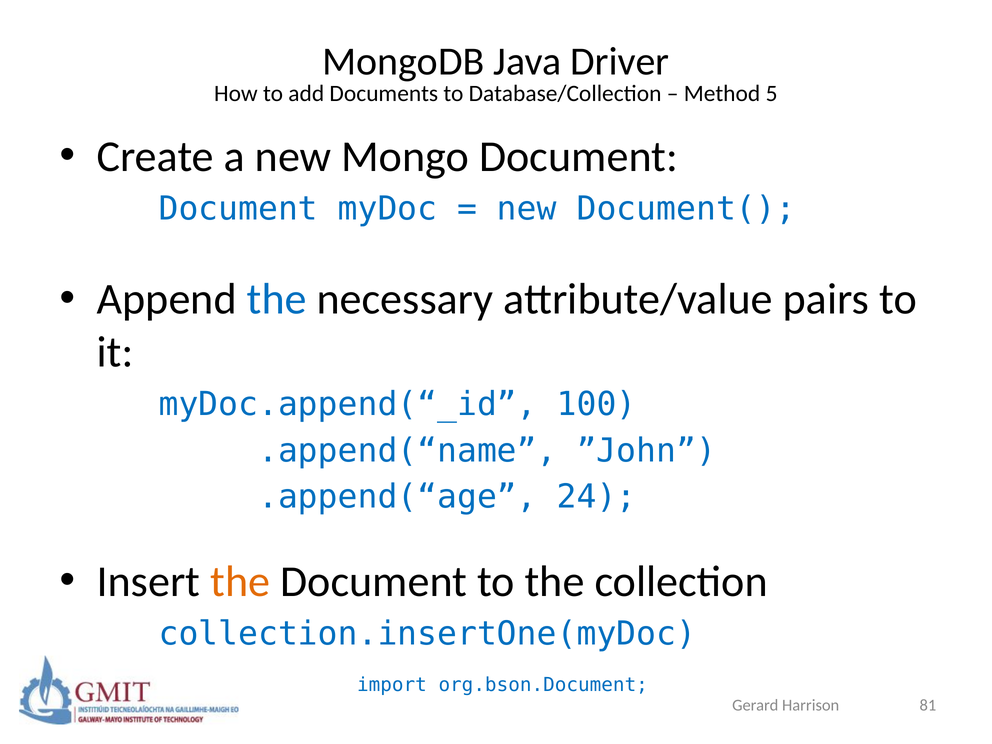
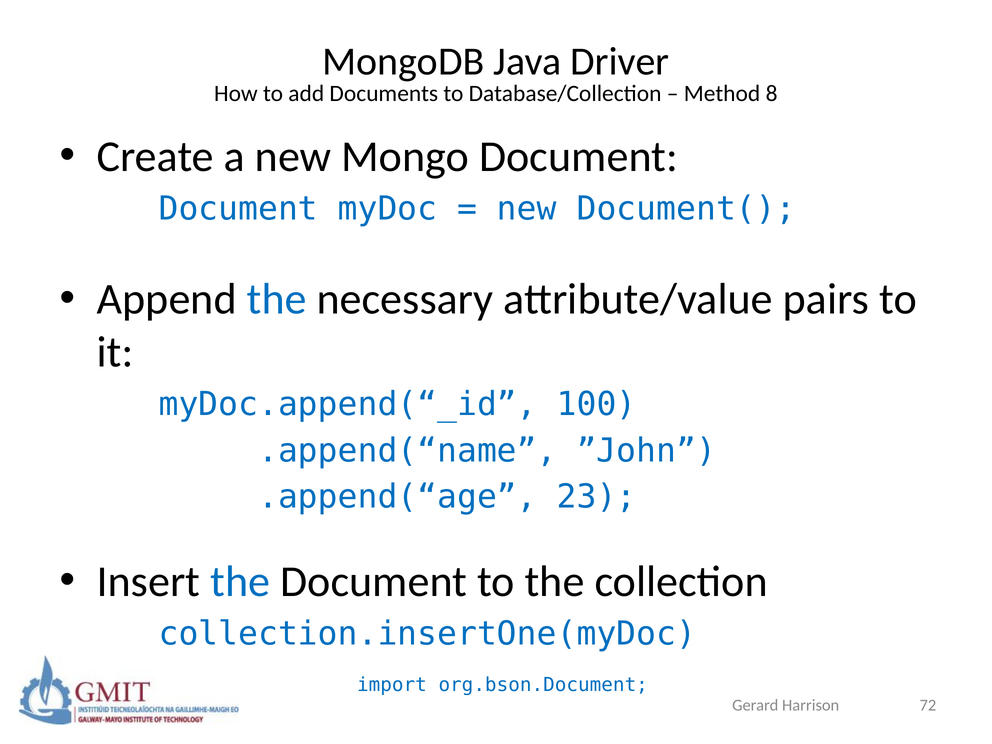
5: 5 -> 8
24: 24 -> 23
the at (240, 582) colour: orange -> blue
81: 81 -> 72
